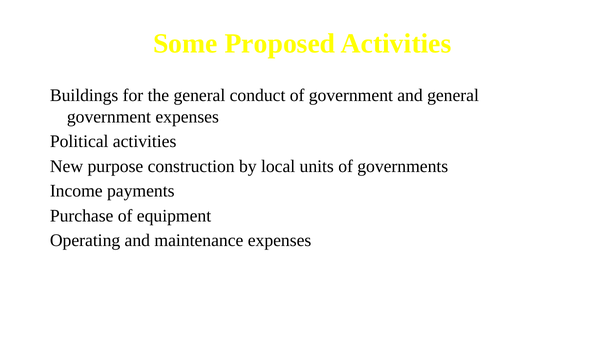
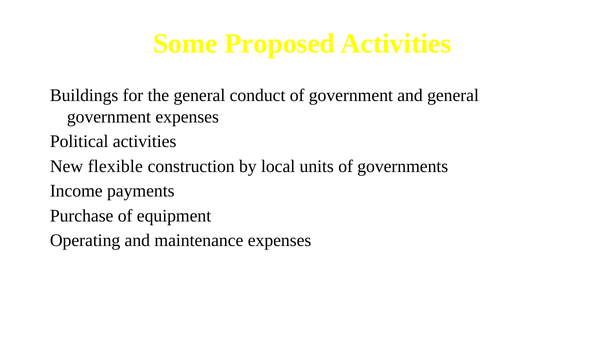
purpose: purpose -> flexible
